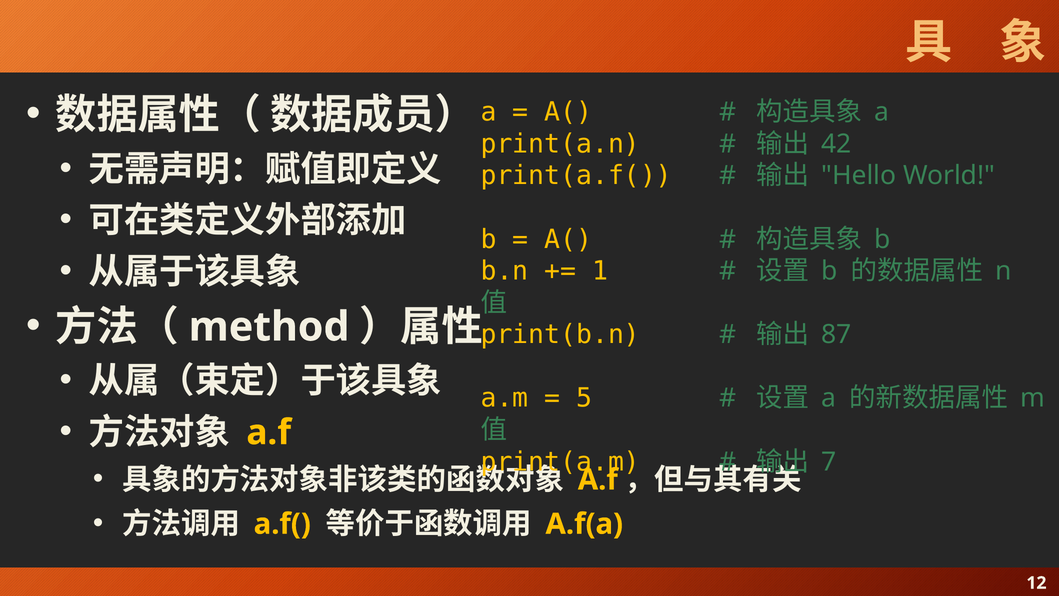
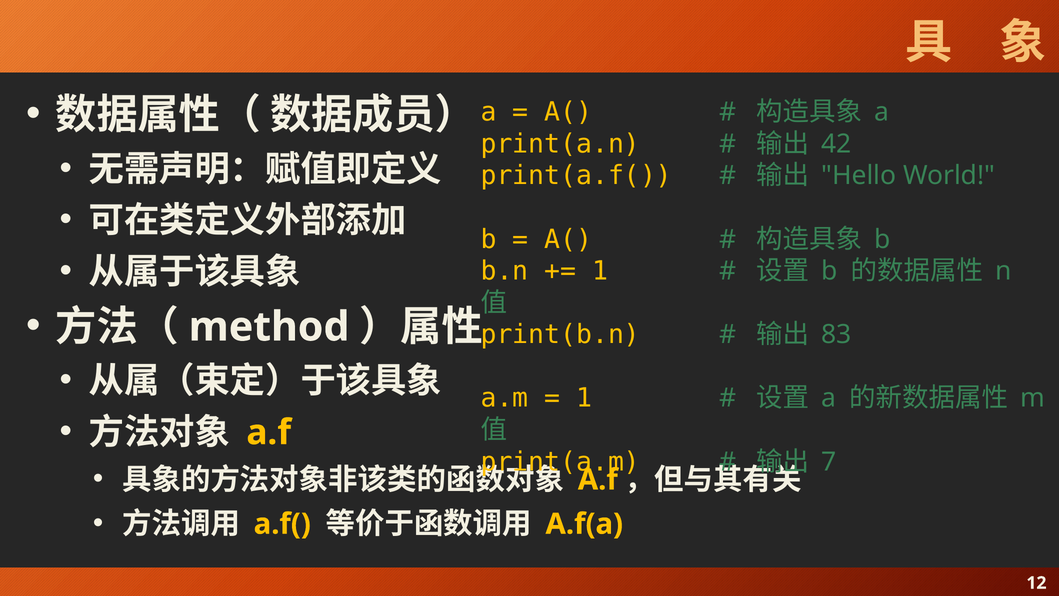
87: 87 -> 83
5 at (584, 398): 5 -> 1
